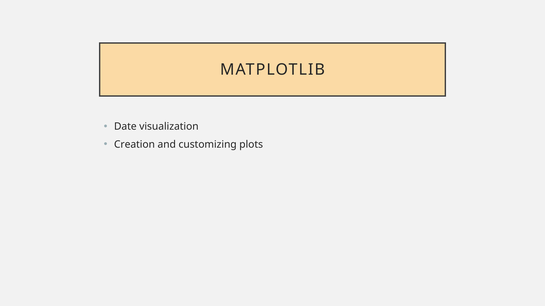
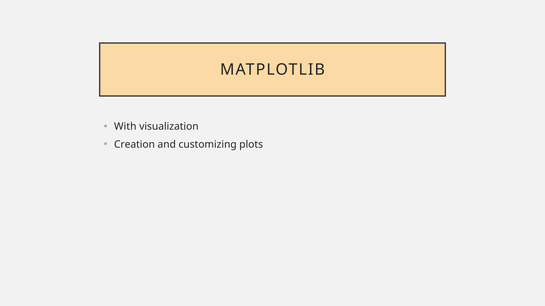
Date: Date -> With
